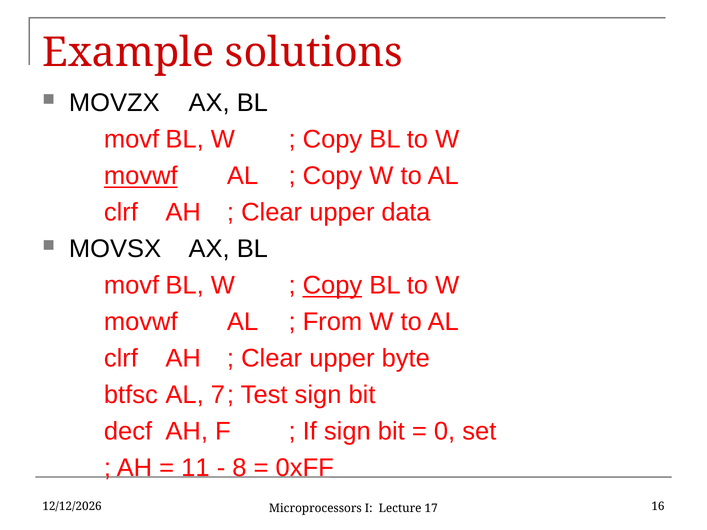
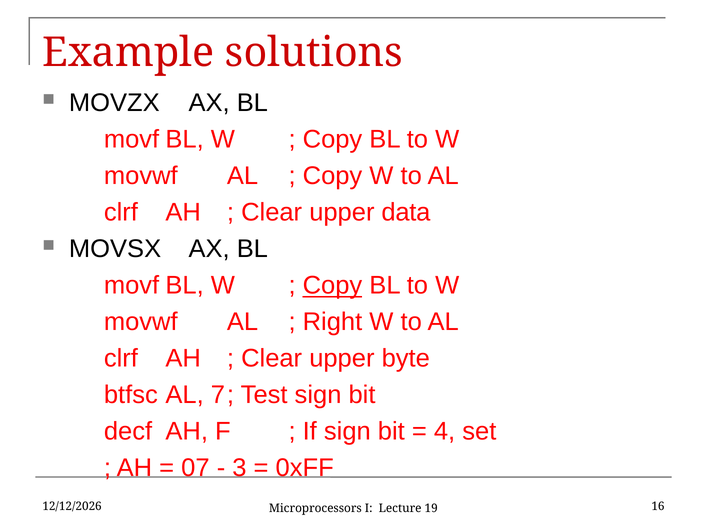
movwf at (141, 176) underline: present -> none
From: From -> Right
0: 0 -> 4
11: 11 -> 07
8: 8 -> 3
17: 17 -> 19
